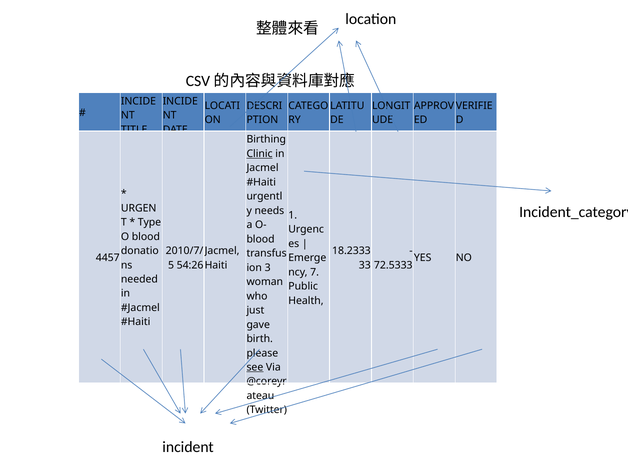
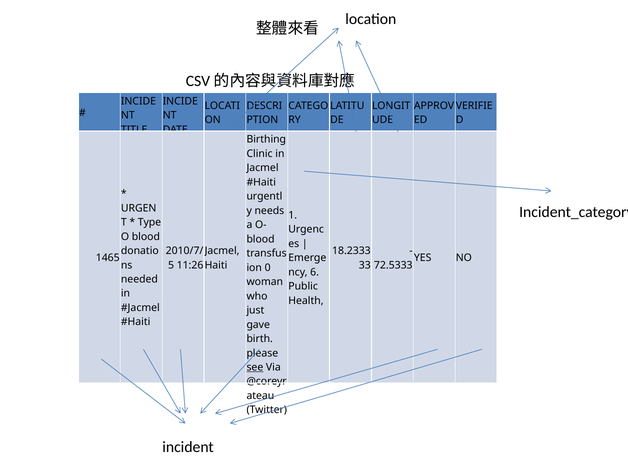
Clinic underline: present -> none
4457: 4457 -> 1465
54:26: 54:26 -> 11:26
3: 3 -> 0
7: 7 -> 6
